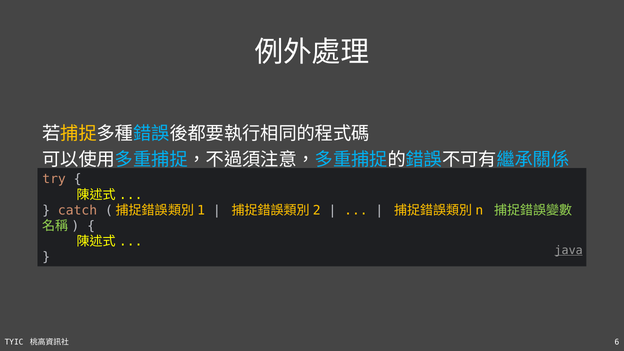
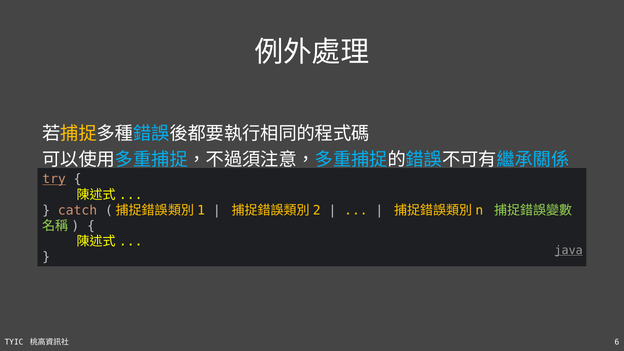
try underline: none -> present
